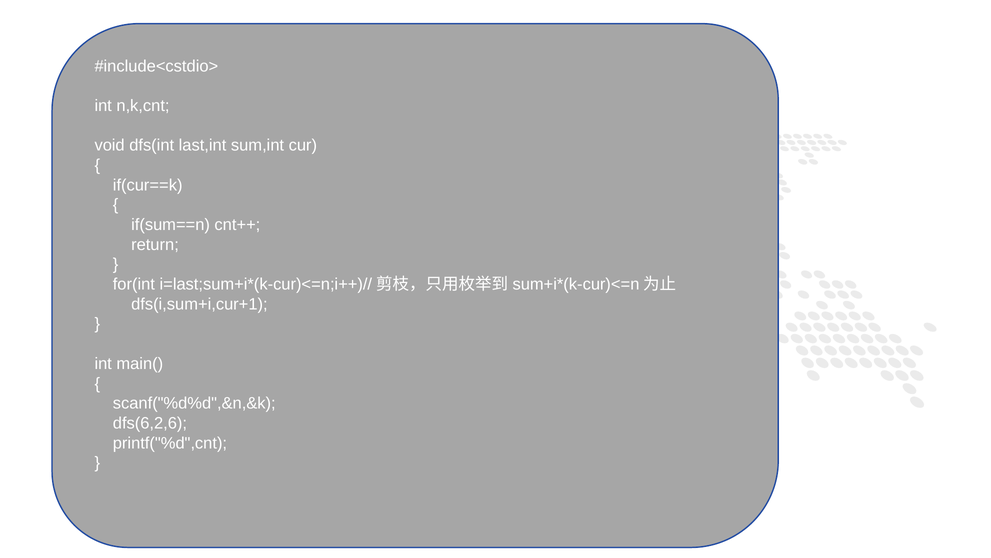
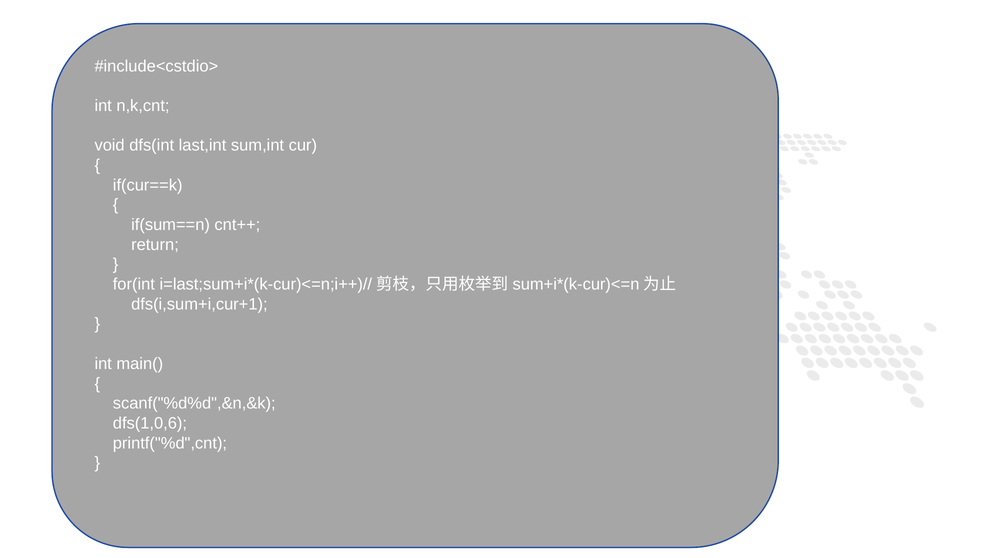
dfs(6,2,6: dfs(6,2,6 -> dfs(1,0,6
